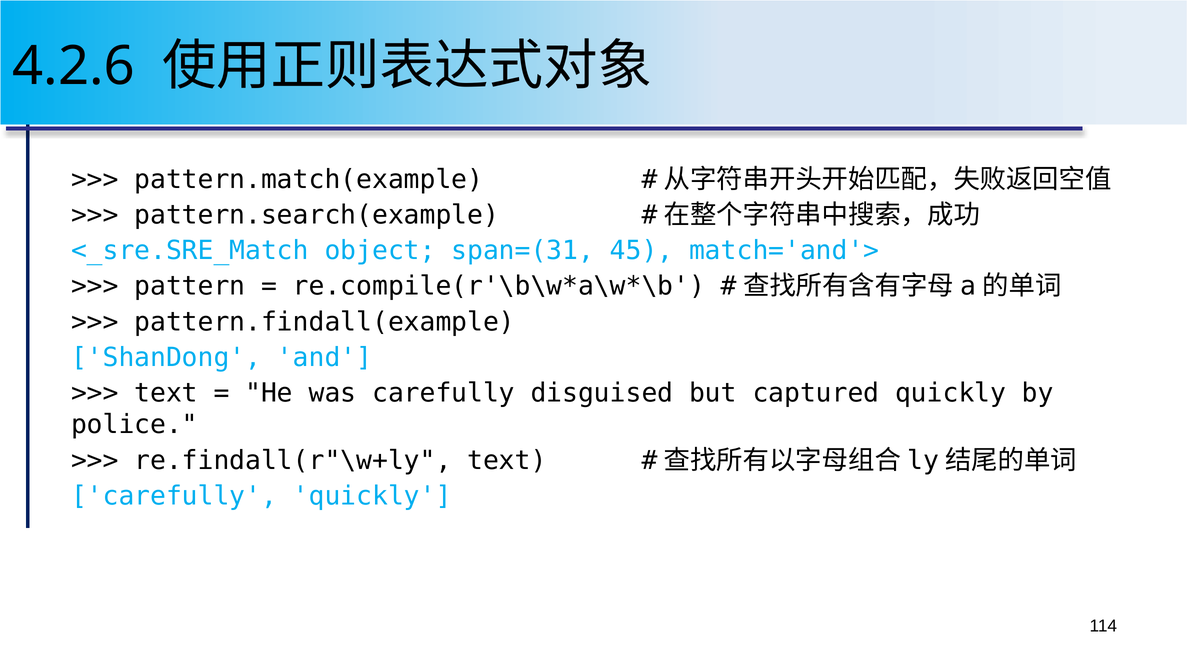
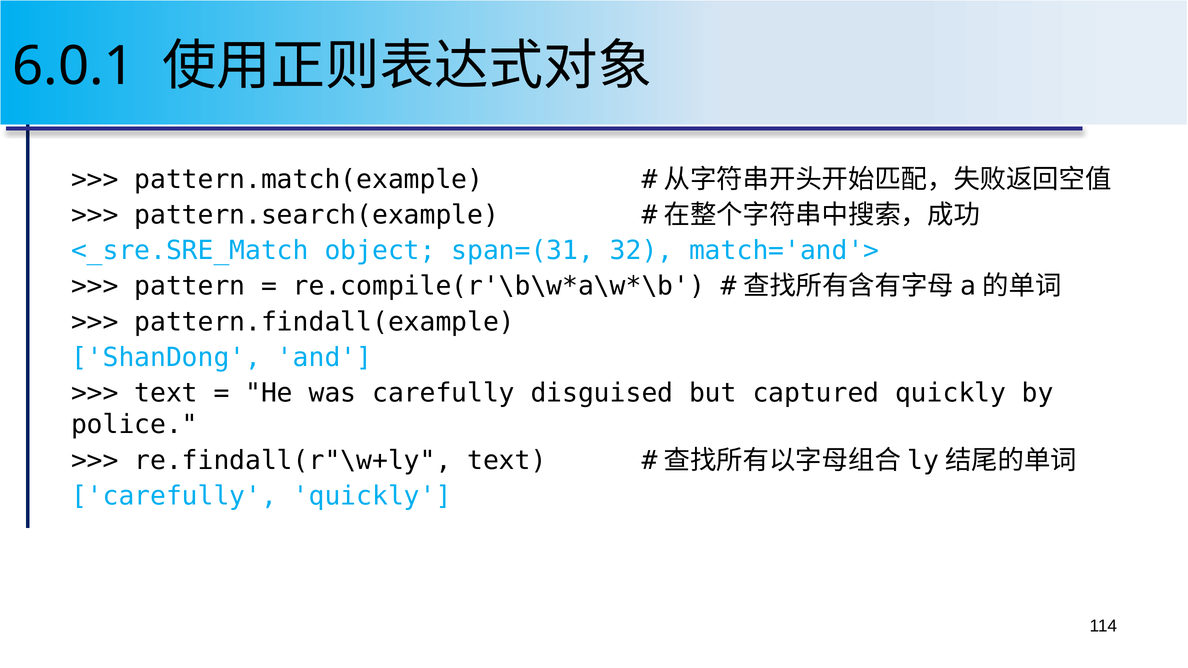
4.2.6: 4.2.6 -> 6.0.1
45: 45 -> 32
